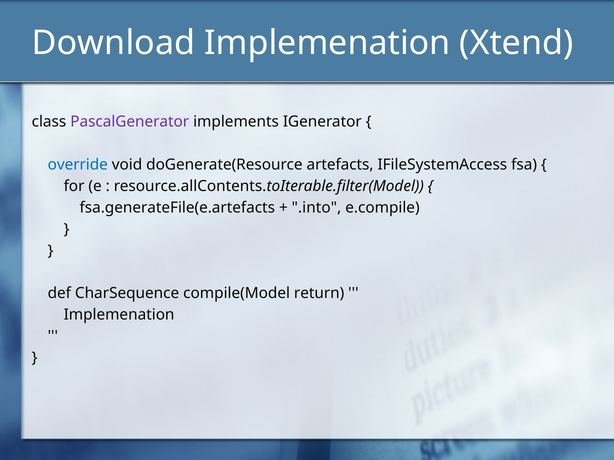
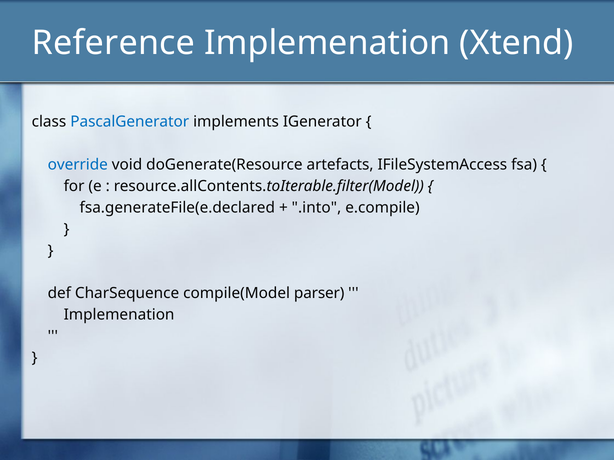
Download: Download -> Reference
PascalGenerator colour: purple -> blue
fsa.generateFile(e.artefacts: fsa.generateFile(e.artefacts -> fsa.generateFile(e.declared
return: return -> parser
